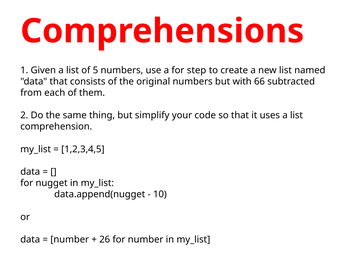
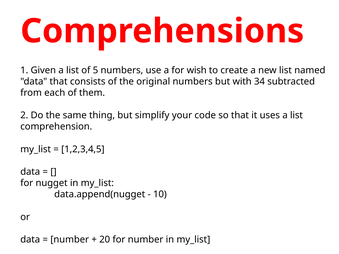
step: step -> wish
66: 66 -> 34
26: 26 -> 20
